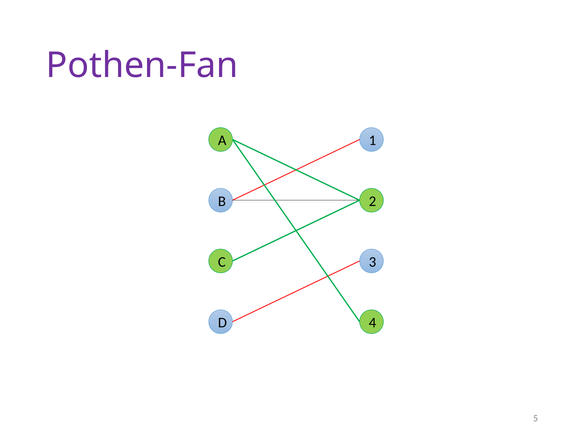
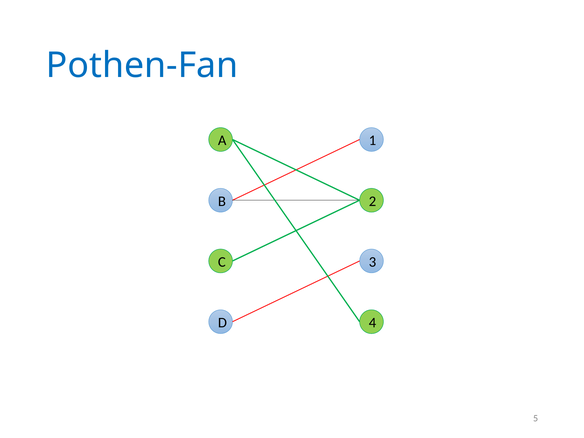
Pothen-Fan colour: purple -> blue
